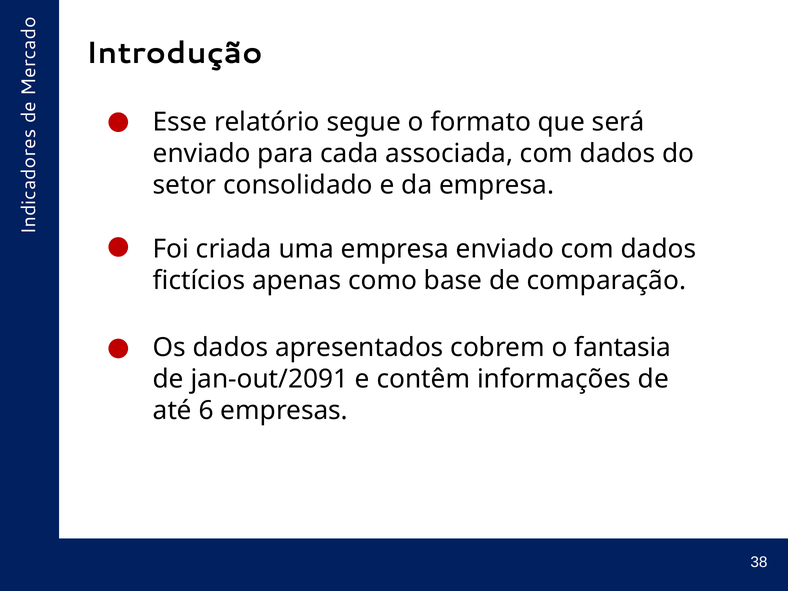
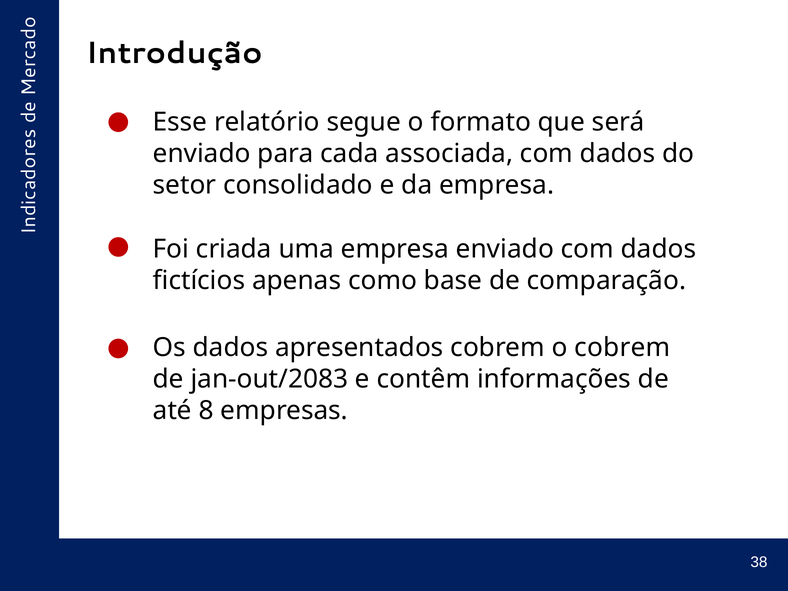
o fantasia: fantasia -> cobrem
jan-out/2091: jan-out/2091 -> jan-out/2083
6: 6 -> 8
